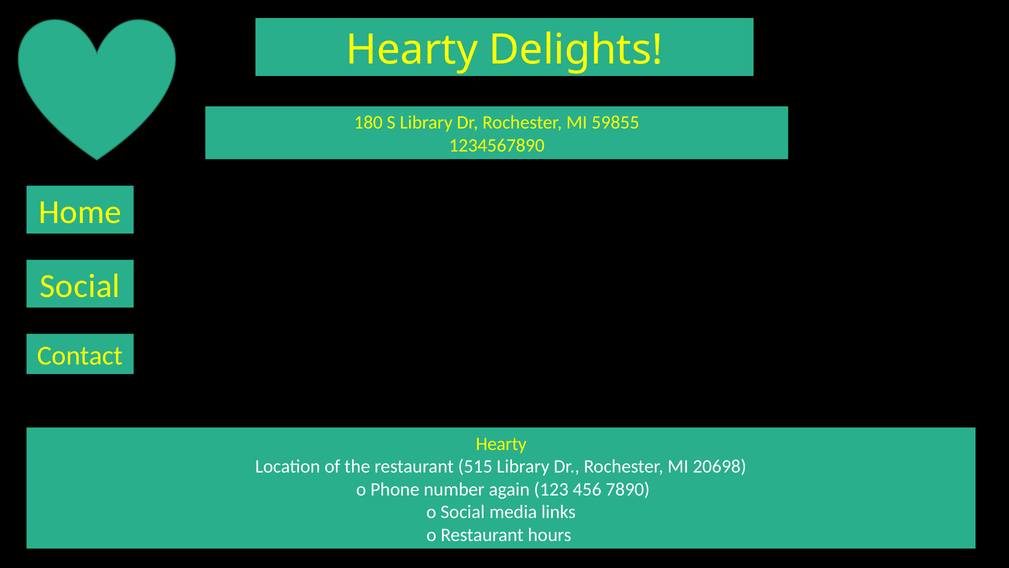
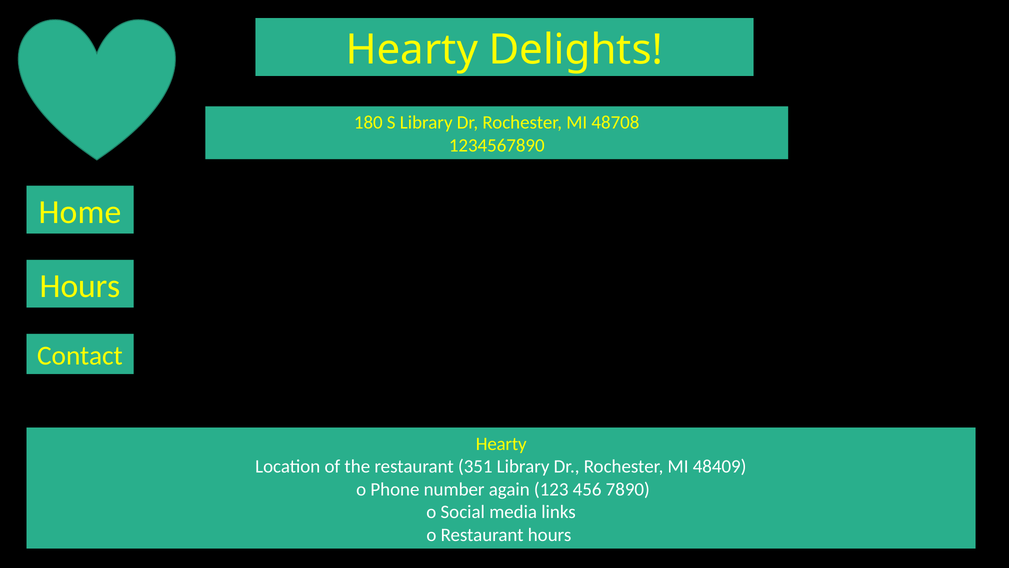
59855: 59855 -> 48708
Social at (80, 286): Social -> Hours
515: 515 -> 351
20698: 20698 -> 48409
